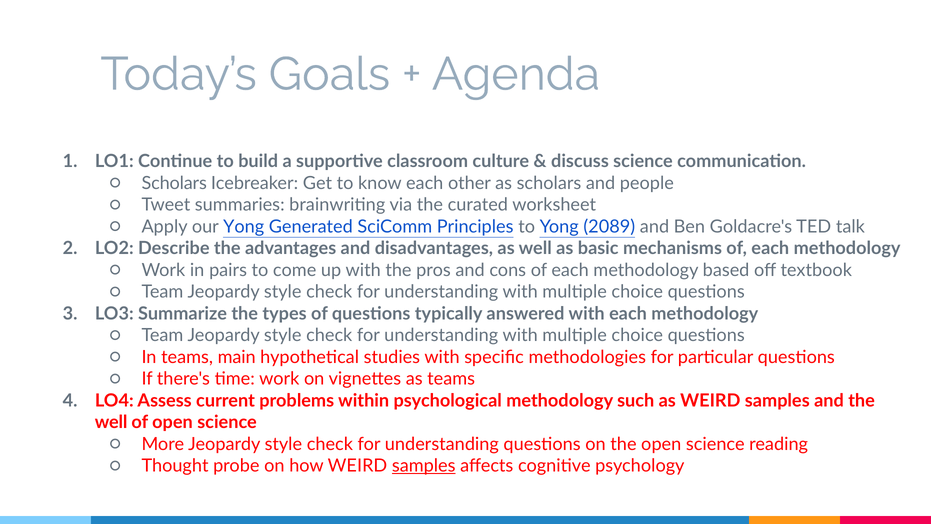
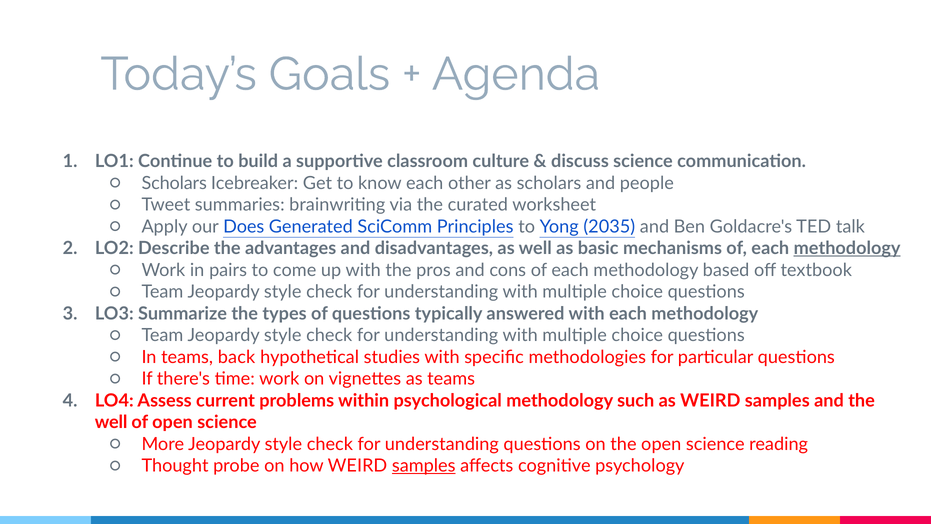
our Yong: Yong -> Does
2089: 2089 -> 2035
methodology at (847, 248) underline: none -> present
main: main -> back
